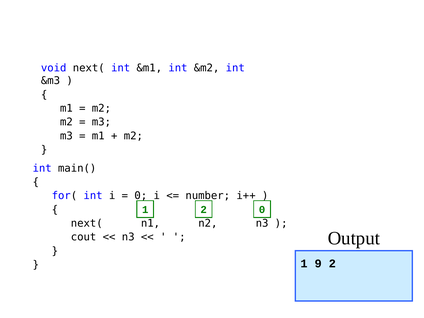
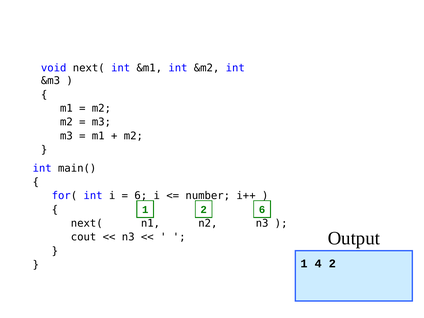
0 at (141, 196): 0 -> 6
1 0: 0 -> 6
9: 9 -> 4
